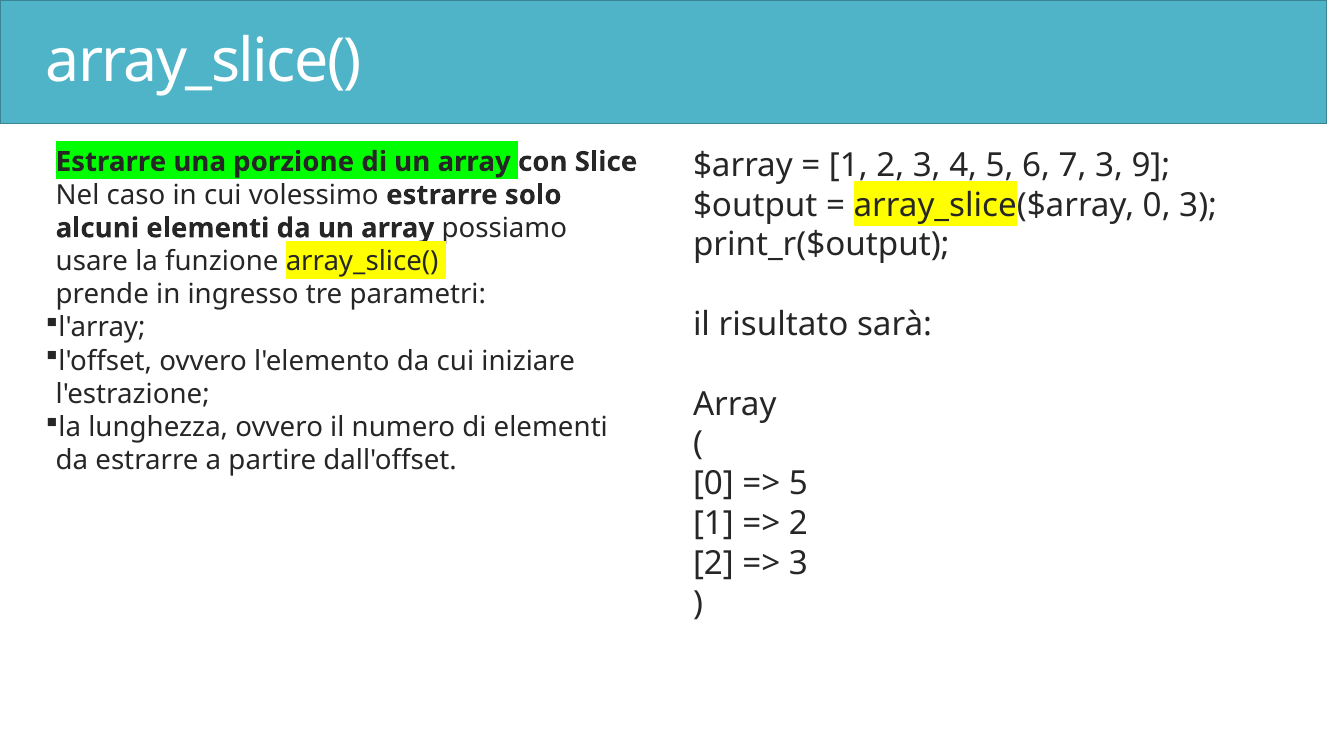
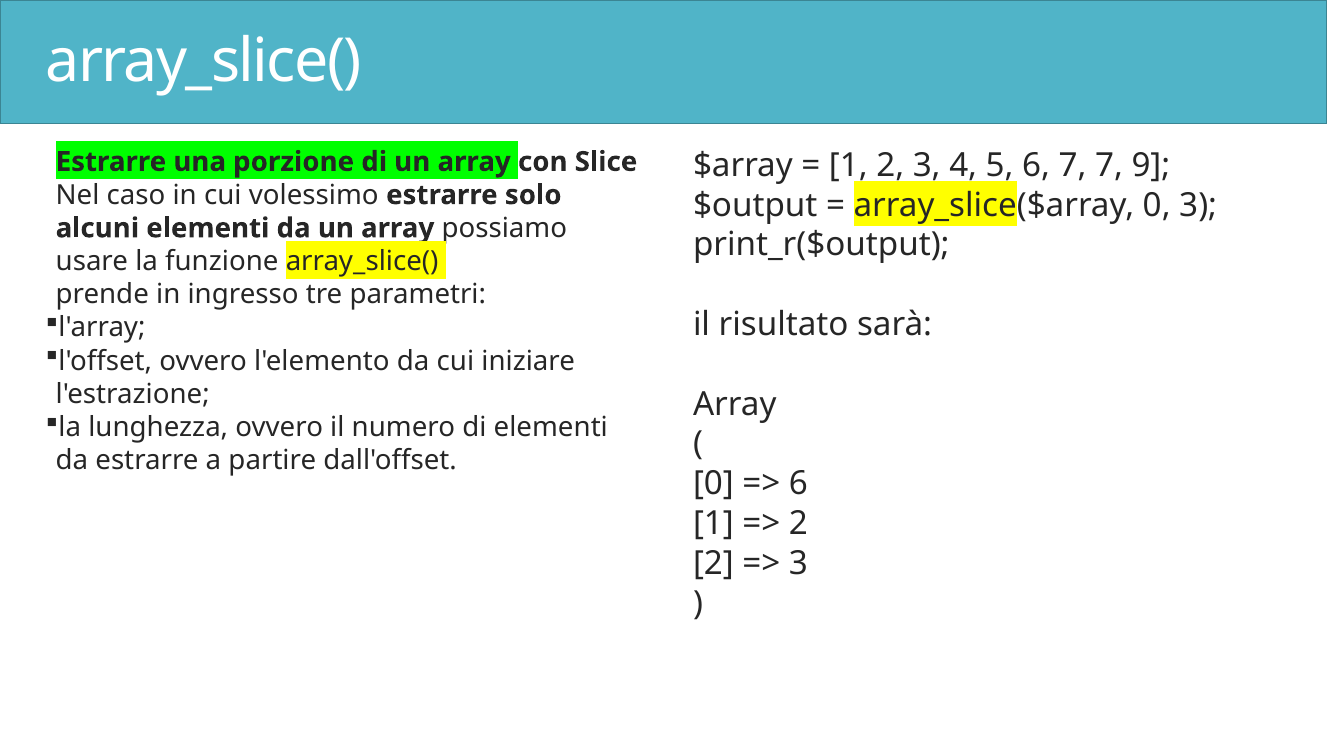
7 3: 3 -> 7
5 at (798, 484): 5 -> 6
